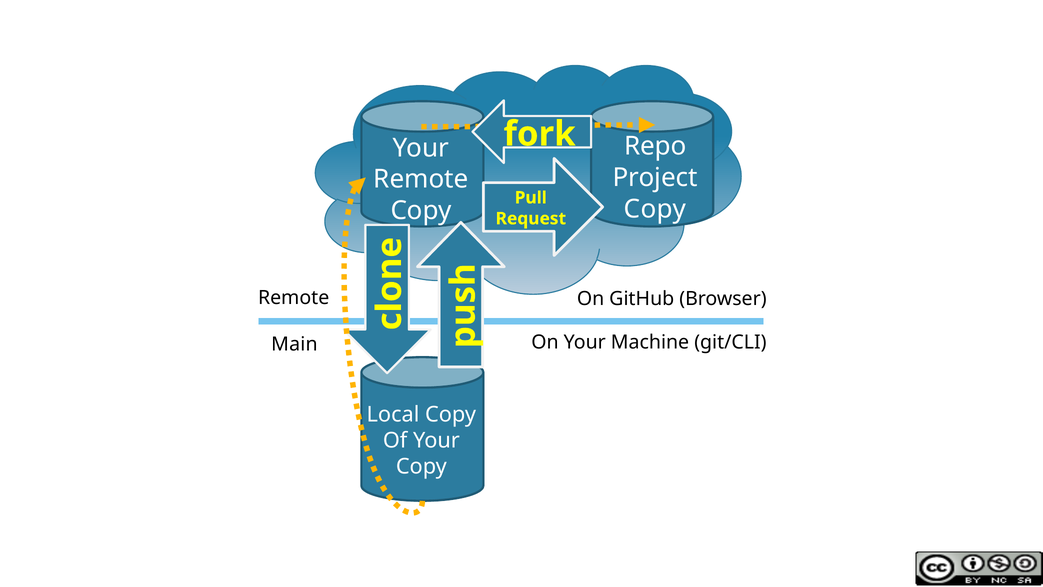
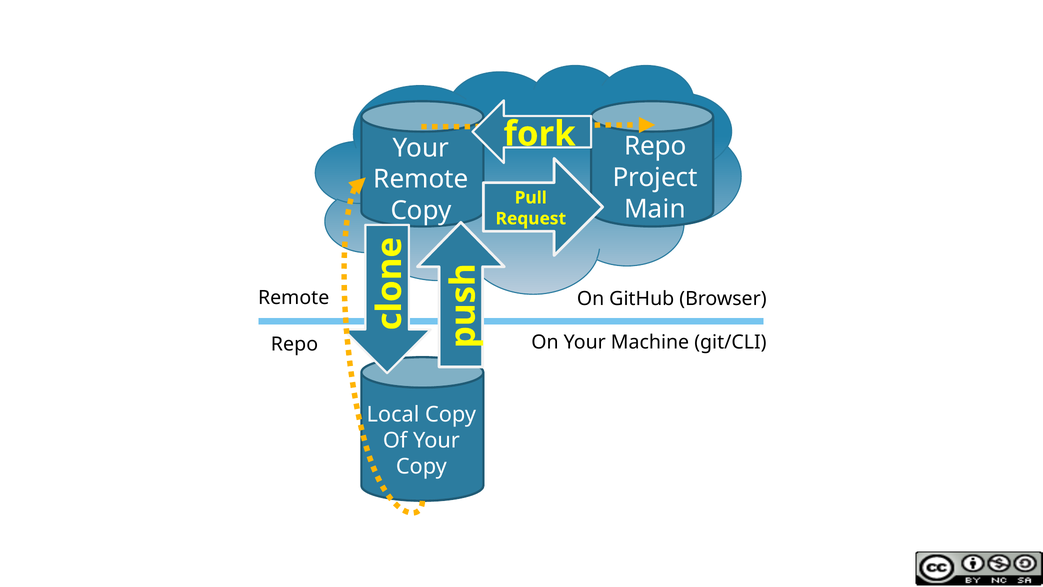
Copy at (655, 209): Copy -> Main
Main at (294, 344): Main -> Repo
